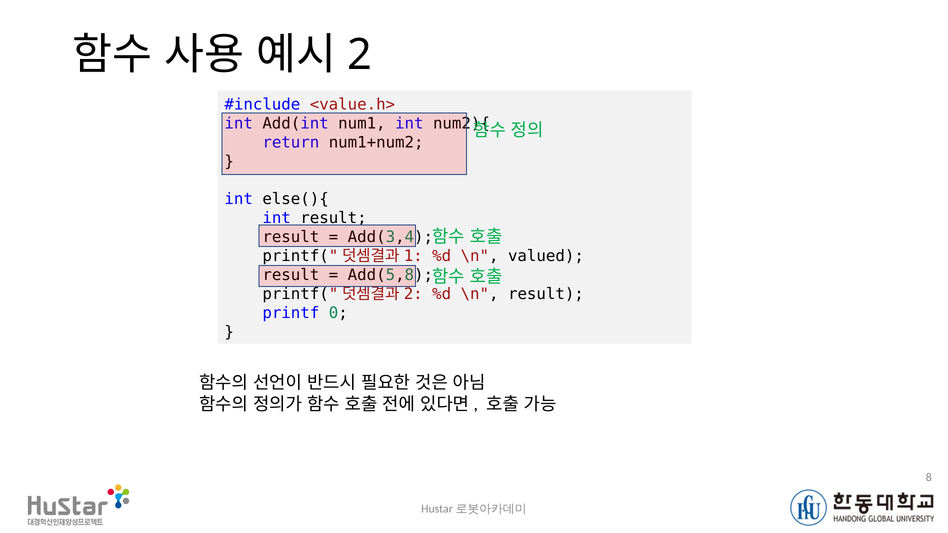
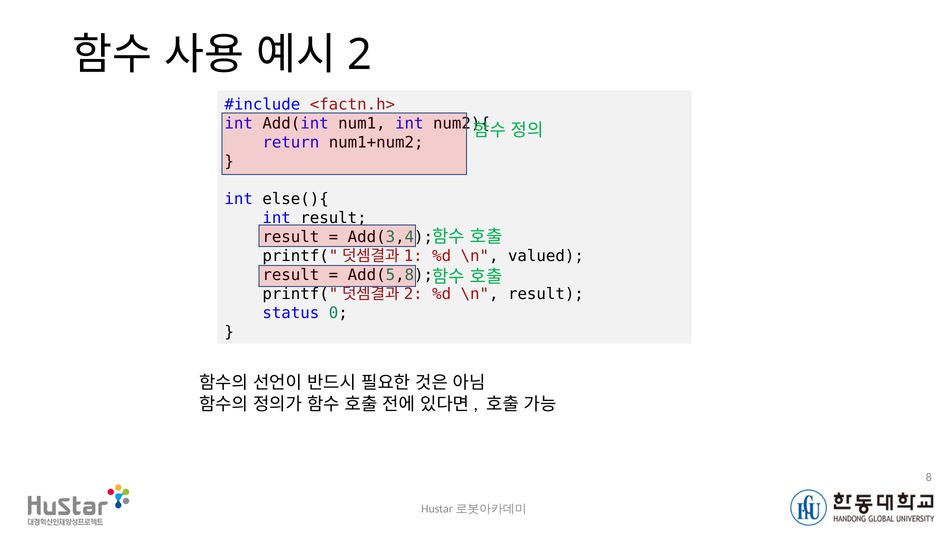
<value.h>: <value.h> -> <factn.h>
printf: printf -> status
